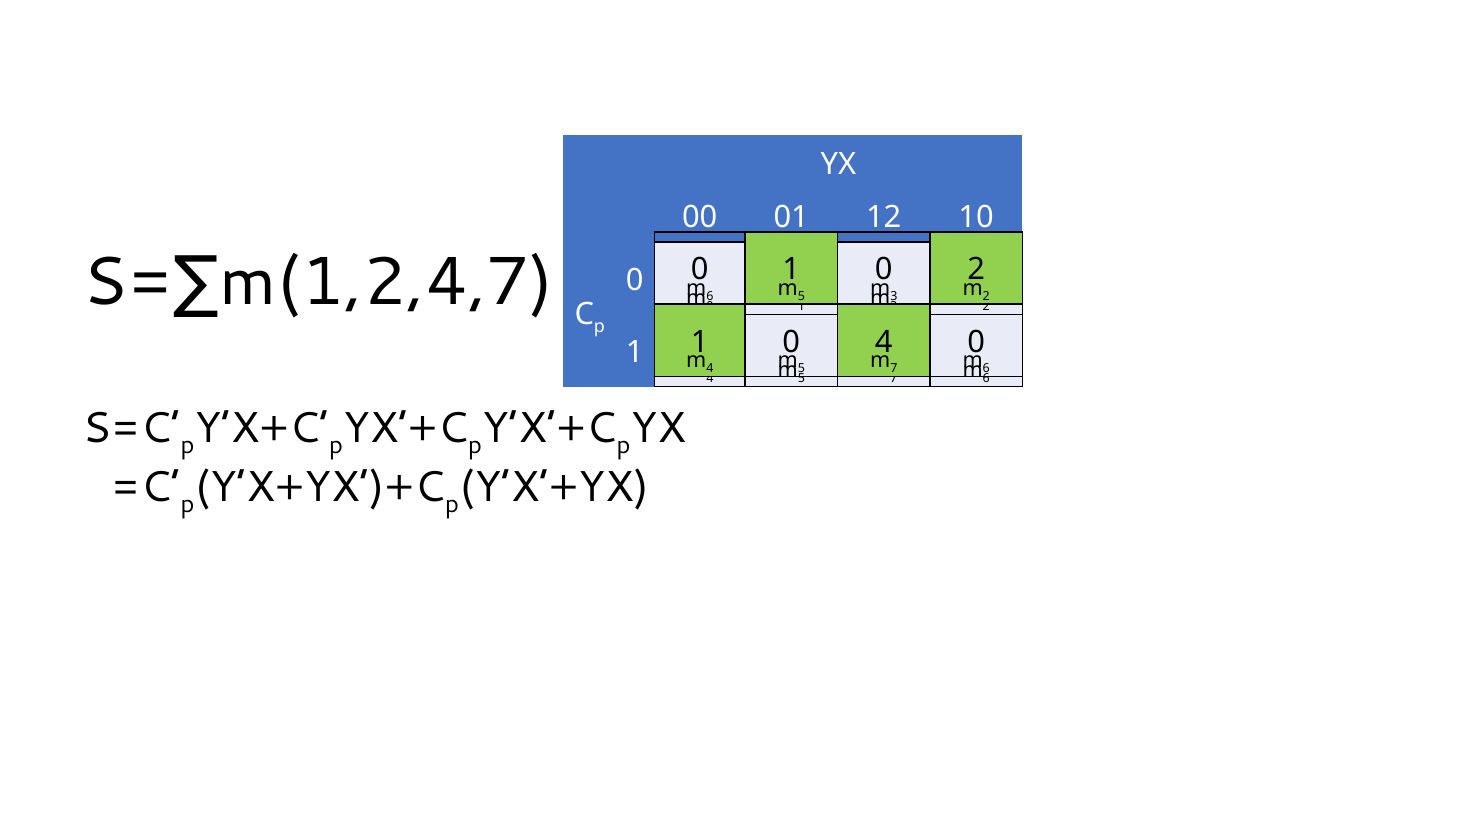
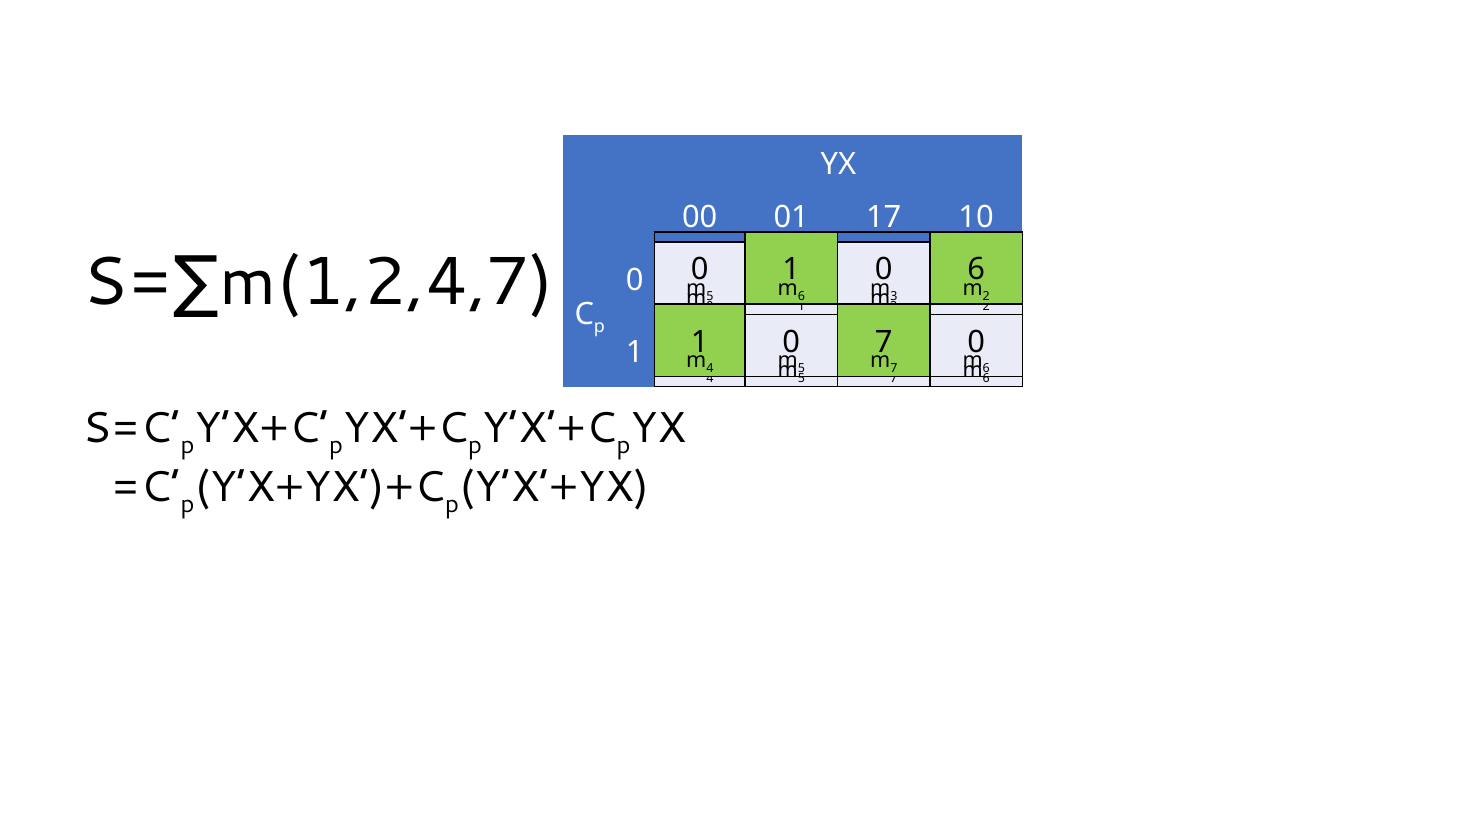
12: 12 -> 17
0 2: 2 -> 6
6 at (710, 297): 6 -> 5
5 at (801, 297): 5 -> 6
0 4: 4 -> 7
